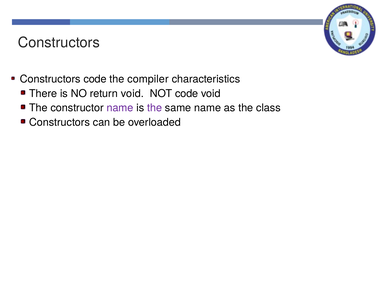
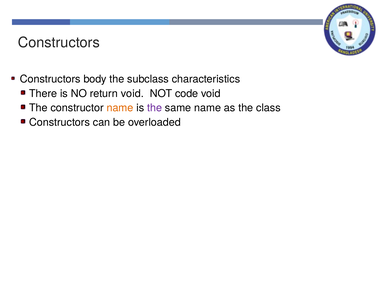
Constructors code: code -> body
compiler: compiler -> subclass
name at (120, 108) colour: purple -> orange
